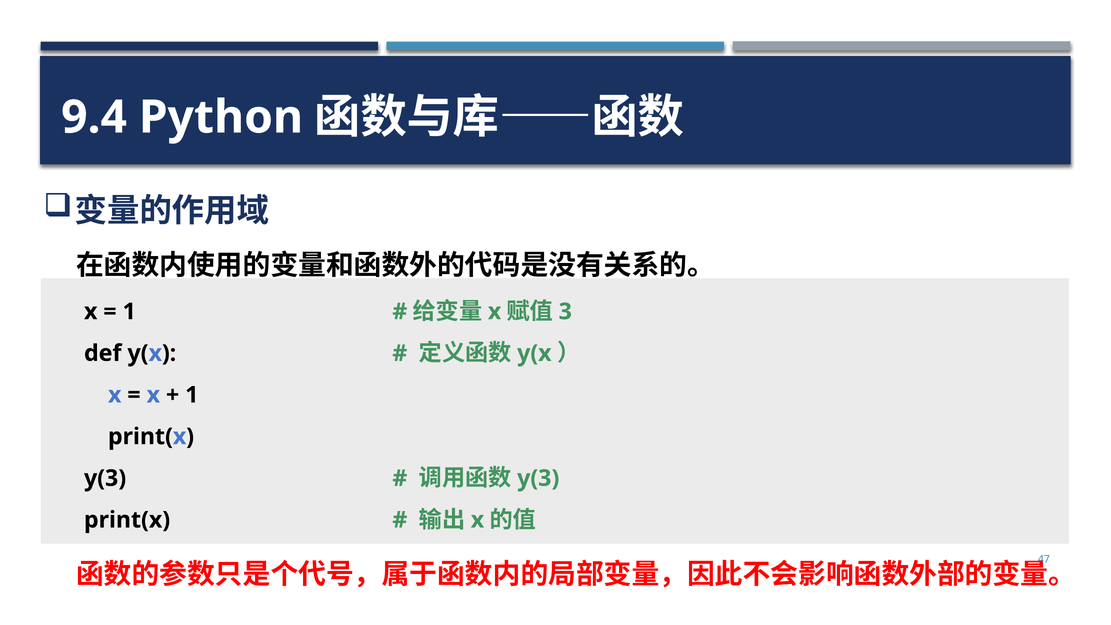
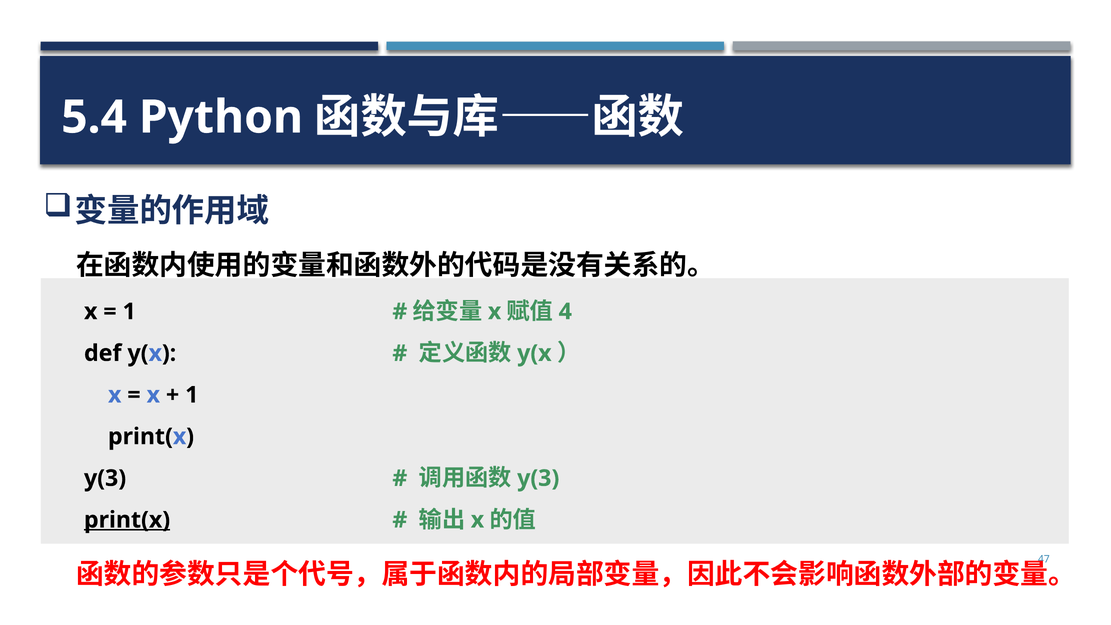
9.4: 9.4 -> 5.4
3: 3 -> 4
print(x at (127, 520) underline: none -> present
